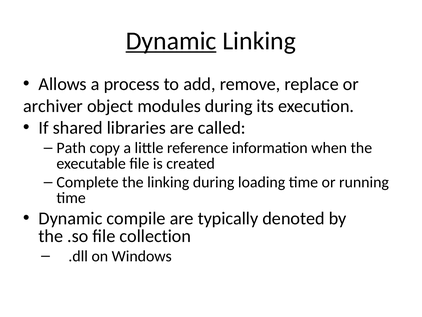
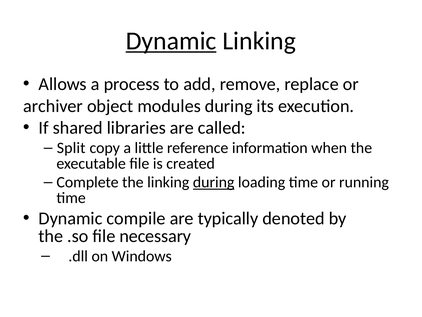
Path: Path -> Split
during at (214, 182) underline: none -> present
collection: collection -> necessary
